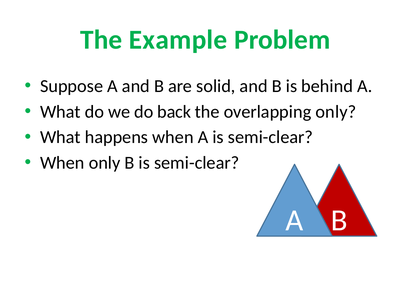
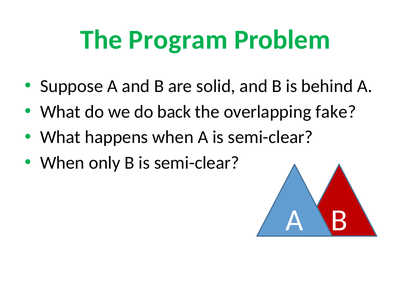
Example: Example -> Program
overlapping only: only -> fake
